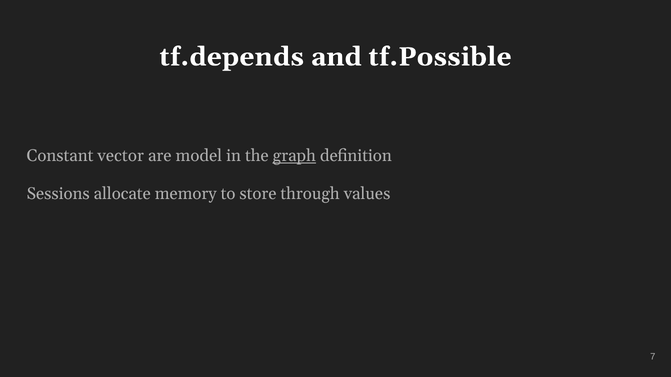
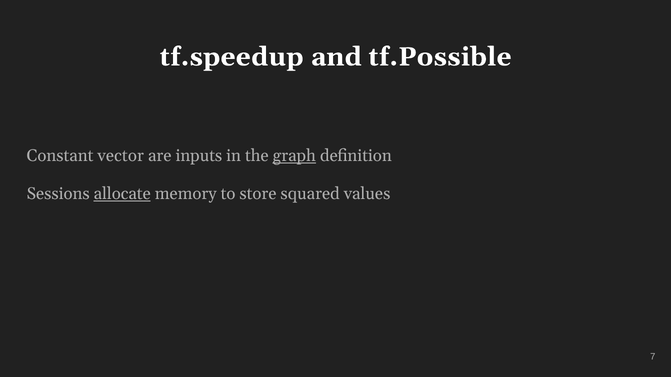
tf.depends: tf.depends -> tf.speedup
model: model -> inputs
allocate underline: none -> present
through: through -> squared
